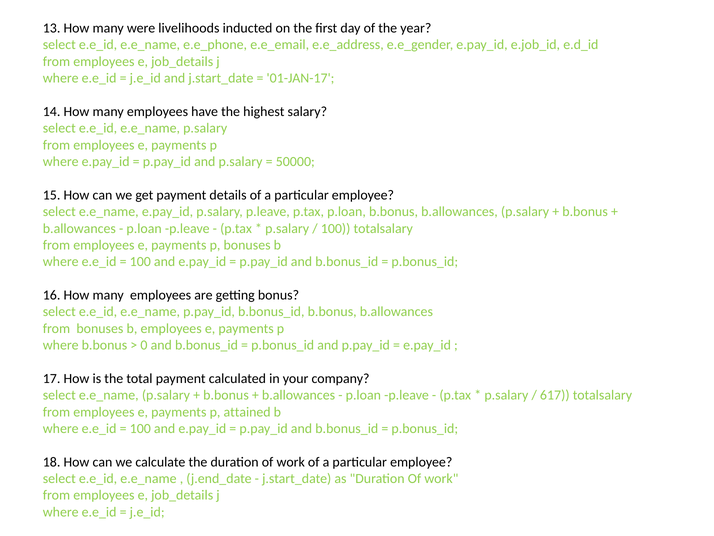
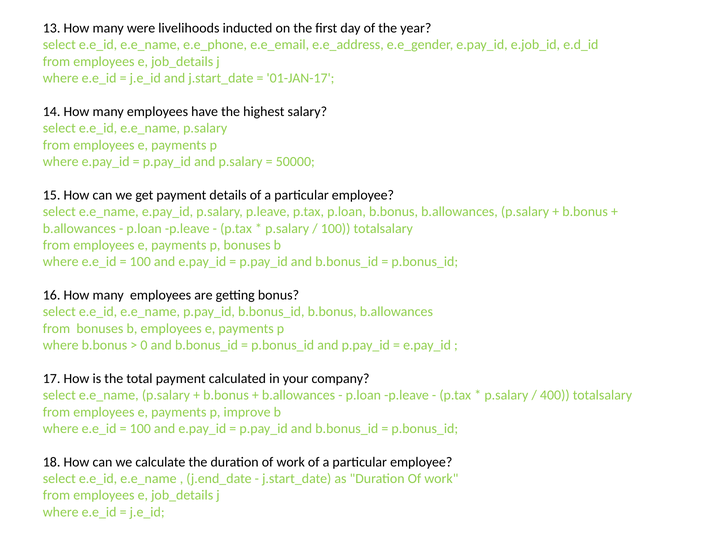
617: 617 -> 400
attained: attained -> improve
